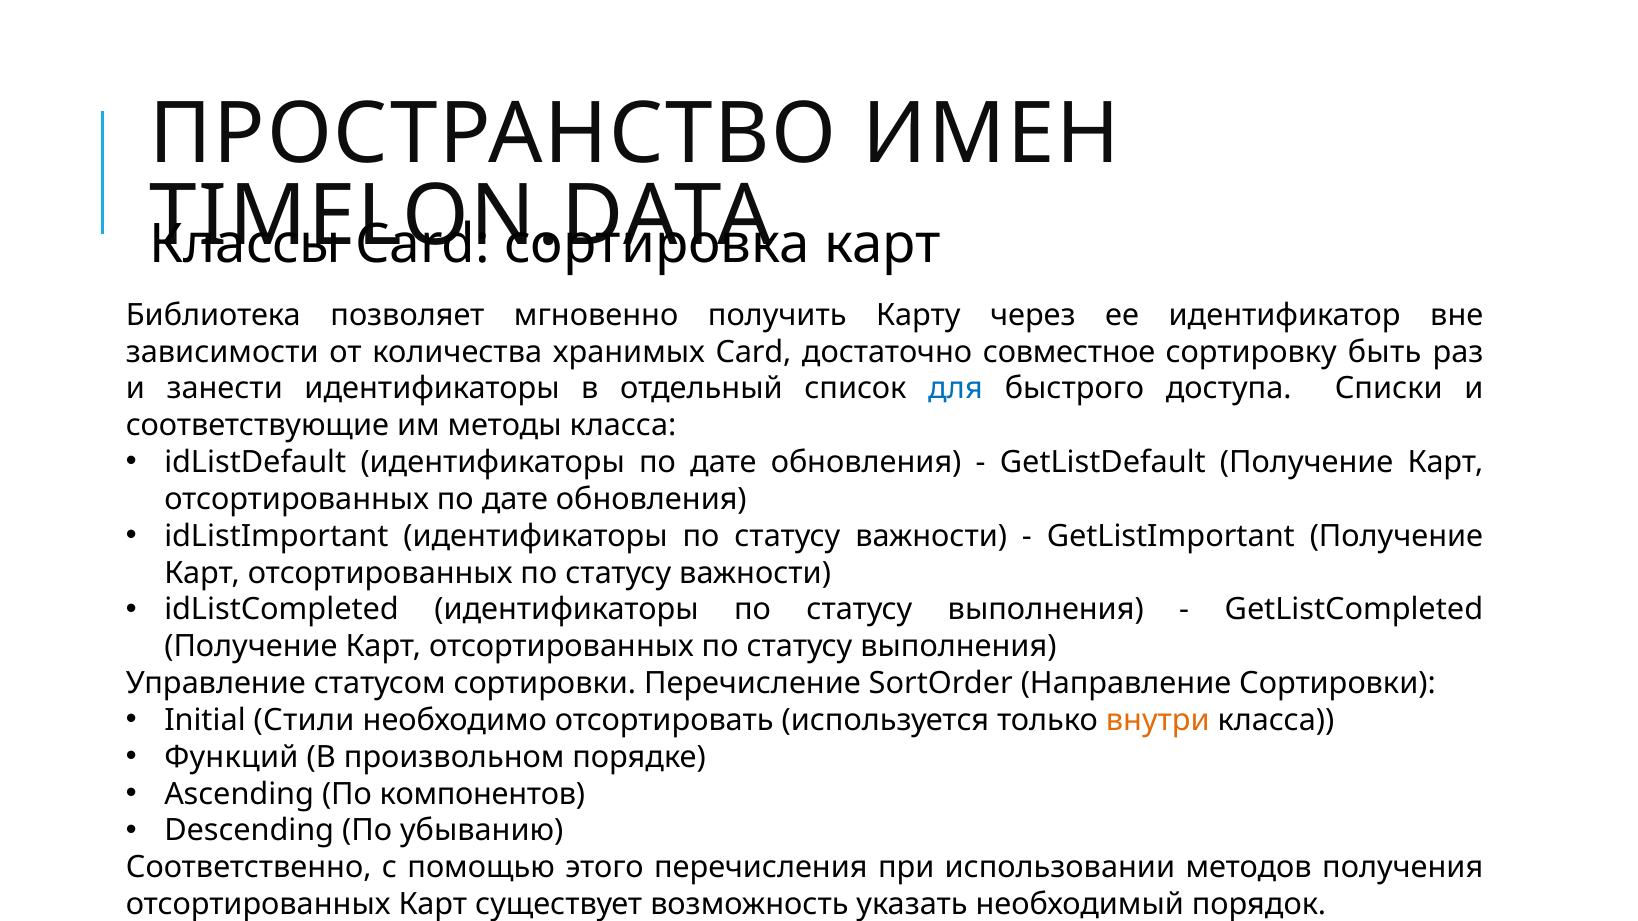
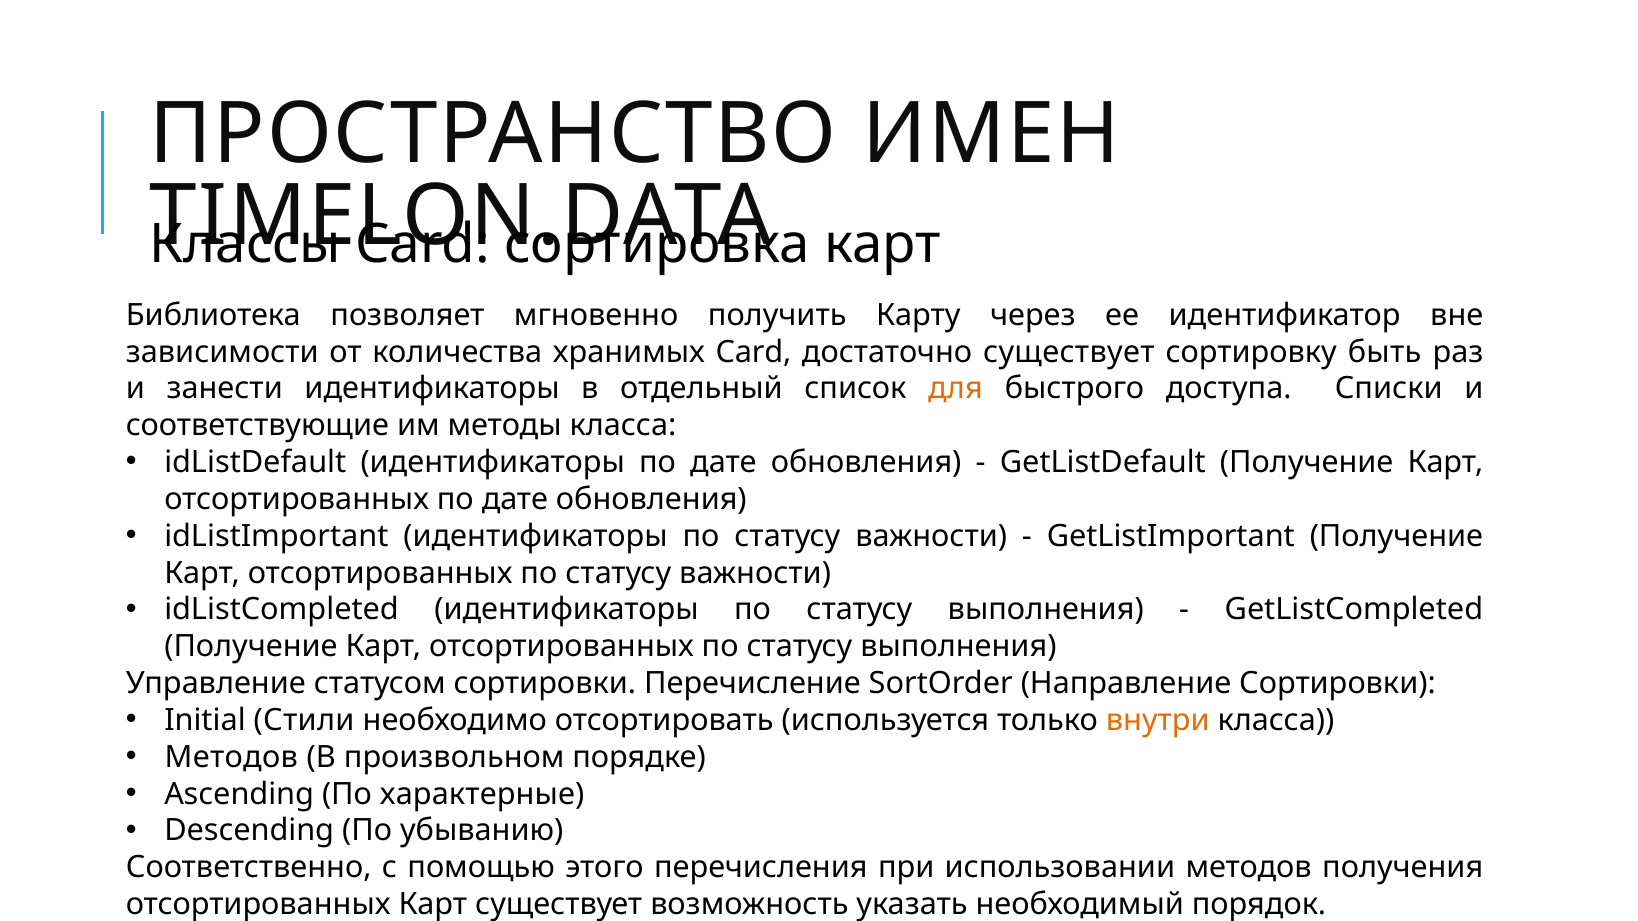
достаточно совместное: совместное -> существует
для colour: blue -> orange
Функций at (231, 757): Функций -> Методов
компонентов: компонентов -> характерные
